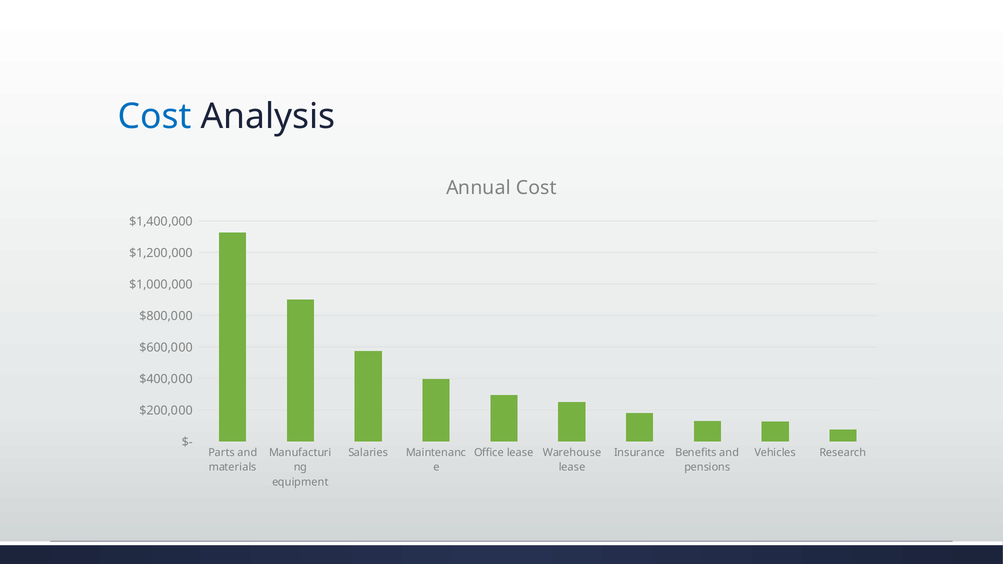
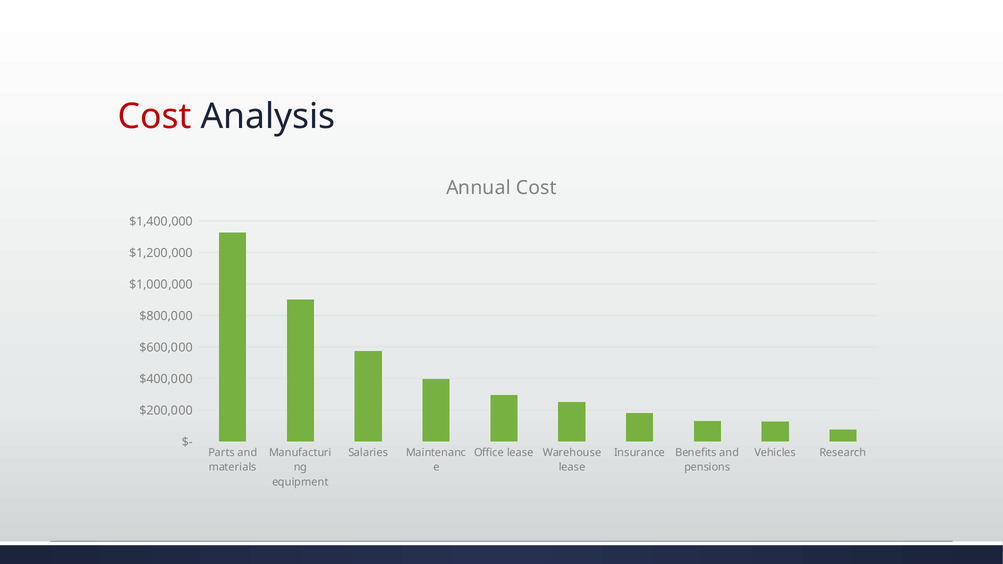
Cost at (155, 117) colour: blue -> red
